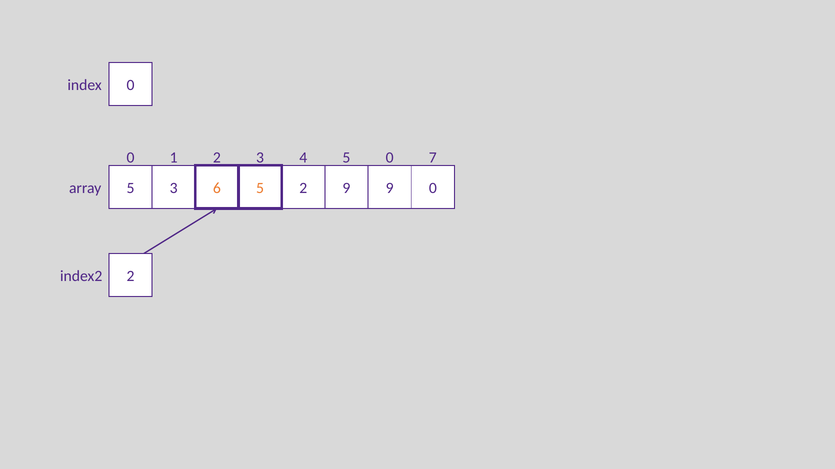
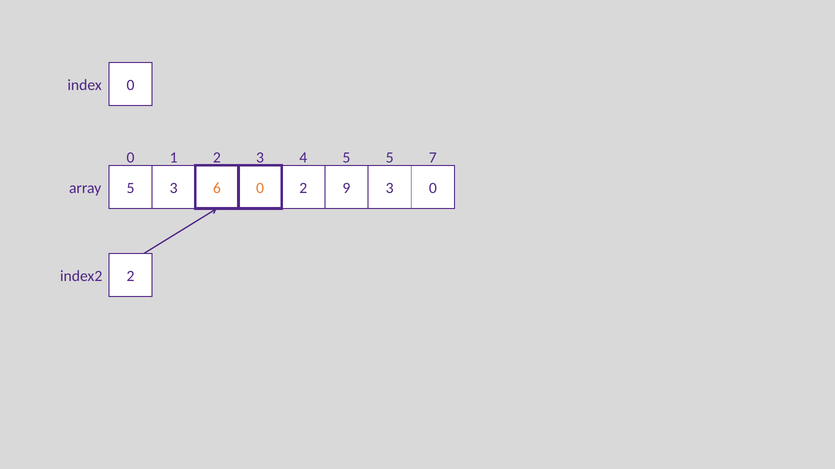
5 0: 0 -> 5
6 5: 5 -> 0
9 9: 9 -> 3
